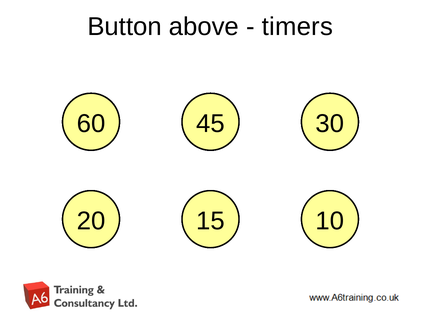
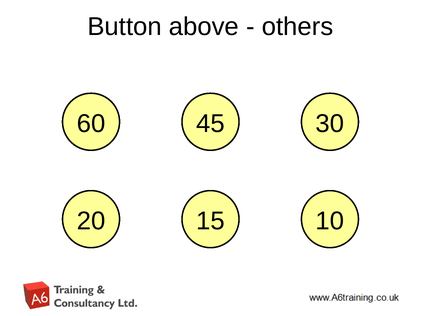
timers: timers -> others
